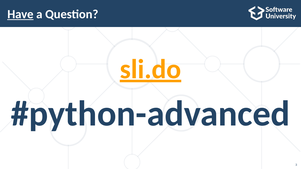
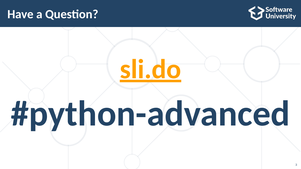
Have underline: present -> none
